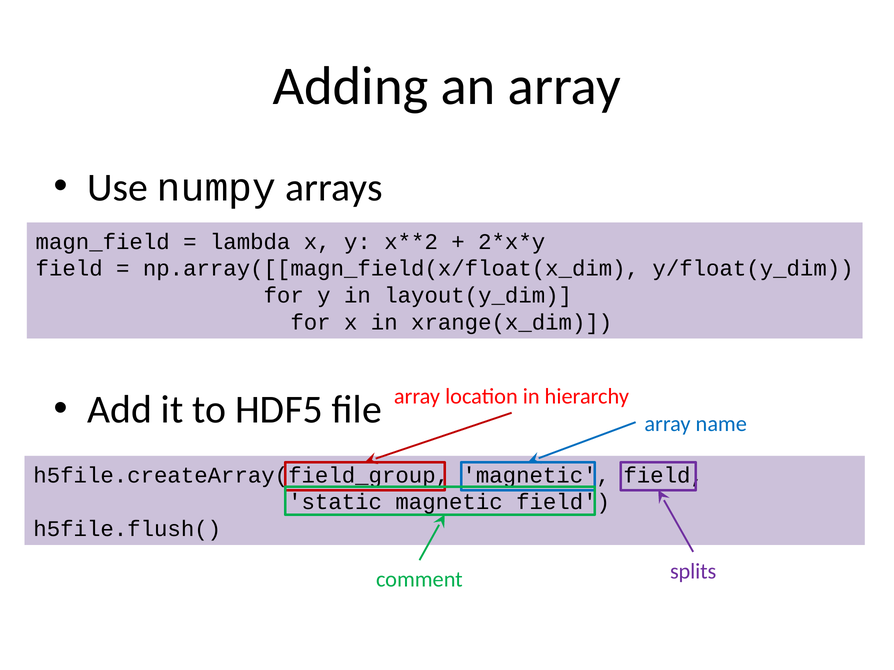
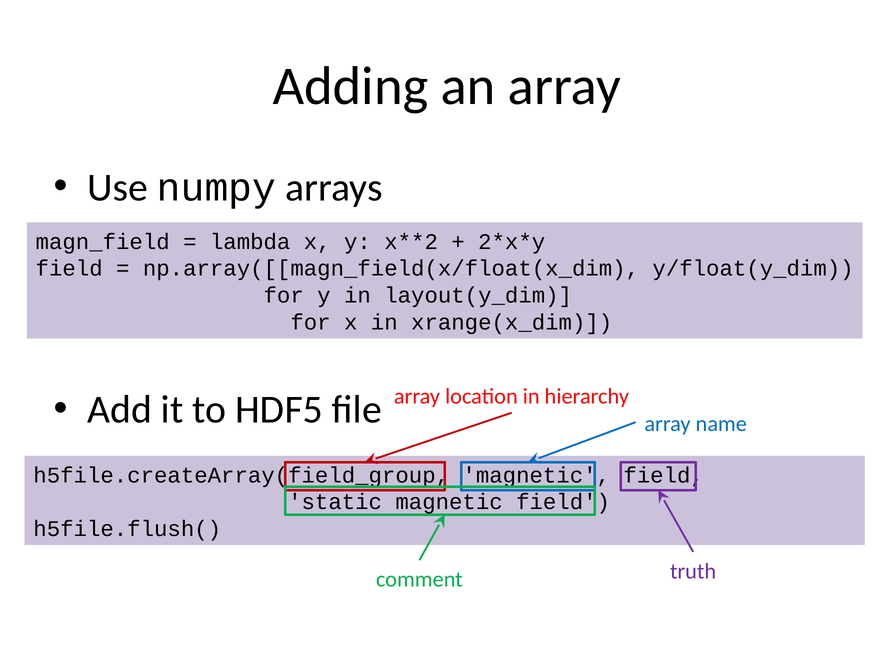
splits: splits -> truth
